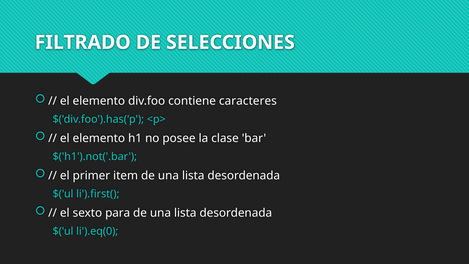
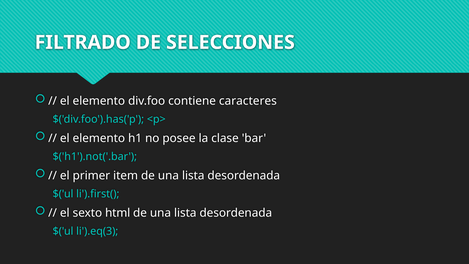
para: para -> html
li').eq(0: li').eq(0 -> li').eq(3
